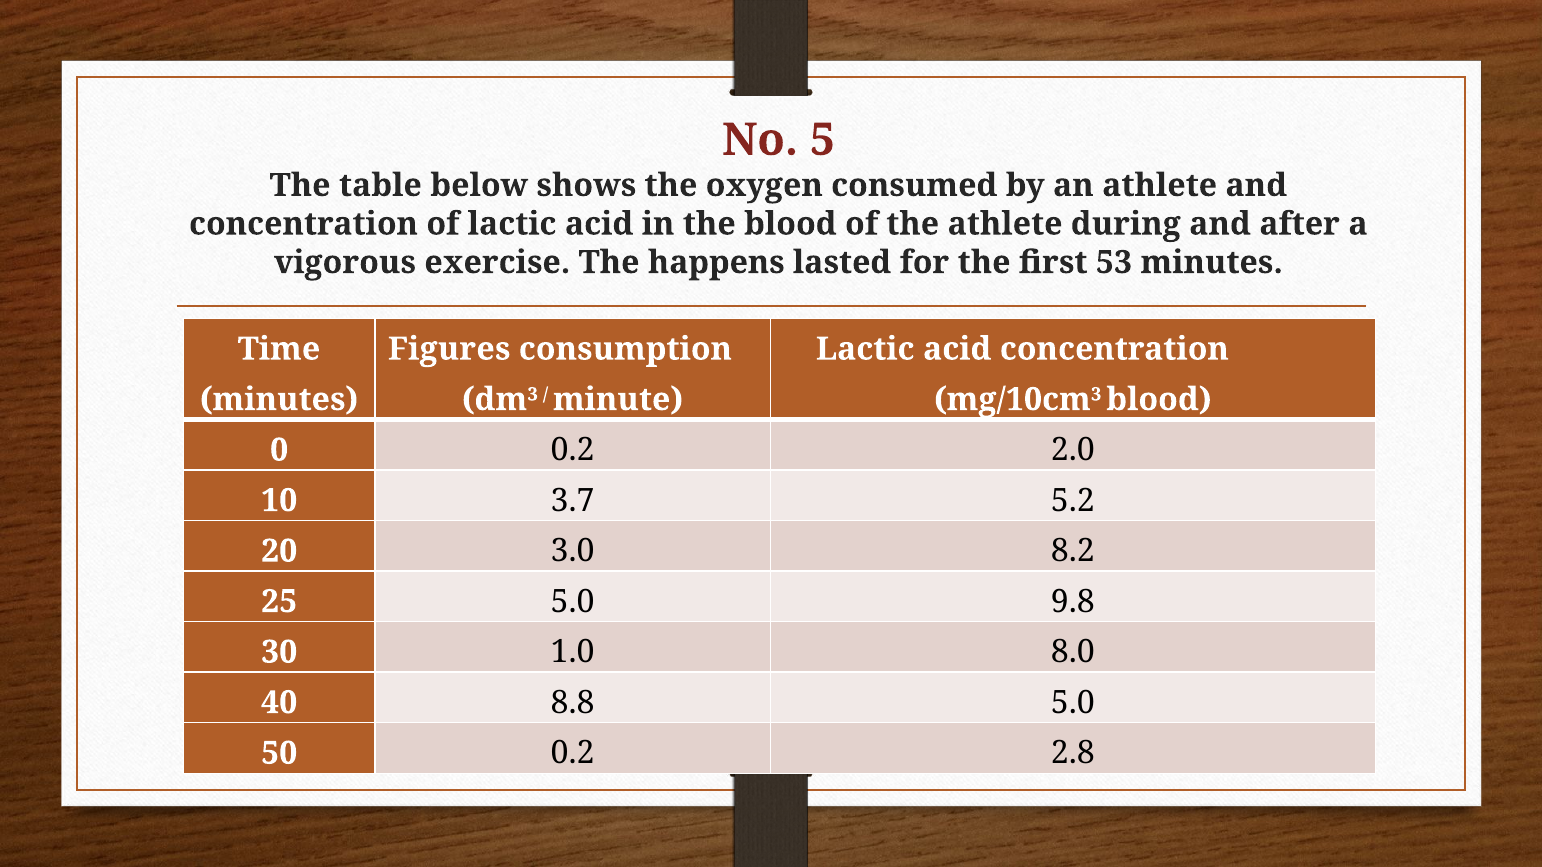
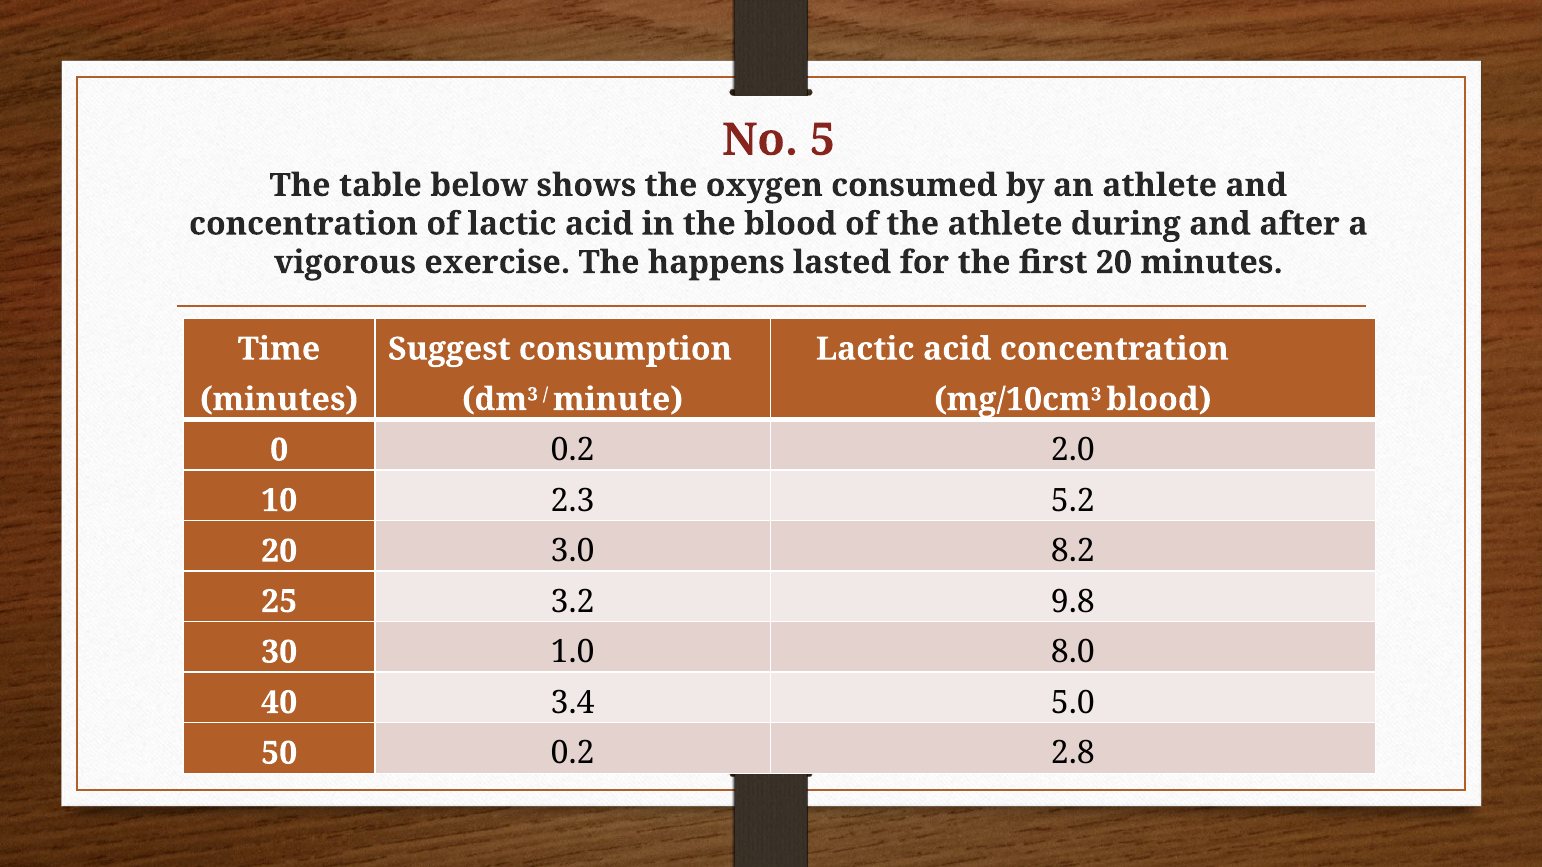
first 53: 53 -> 20
Figures: Figures -> Suggest
3.7: 3.7 -> 2.3
25 5.0: 5.0 -> 3.2
8.8: 8.8 -> 3.4
